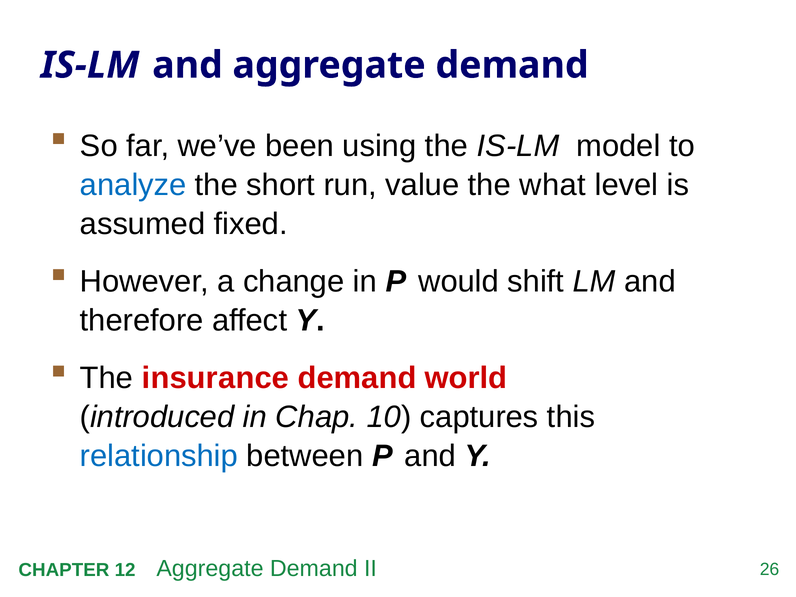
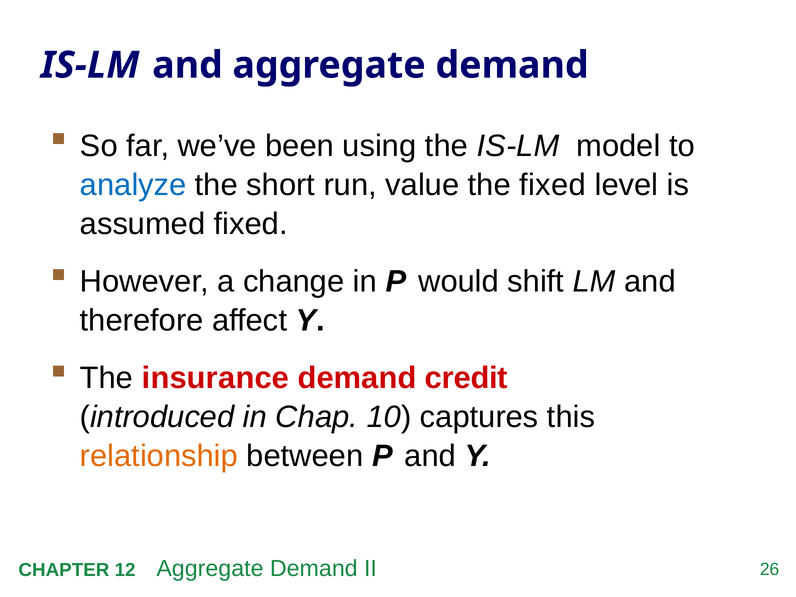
the what: what -> fixed
world: world -> credit
relationship colour: blue -> orange
